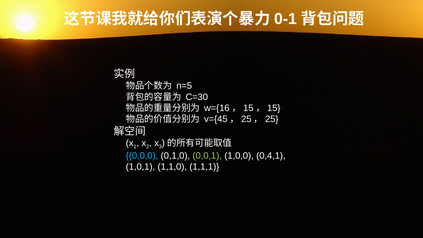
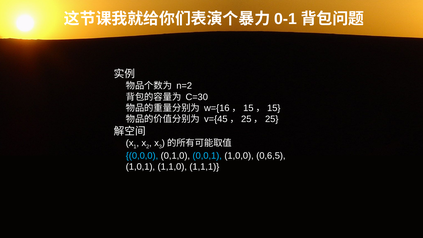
n=5: n=5 -> n=2
0,0,1 colour: light green -> light blue
0,4,1: 0,4,1 -> 0,6,5
